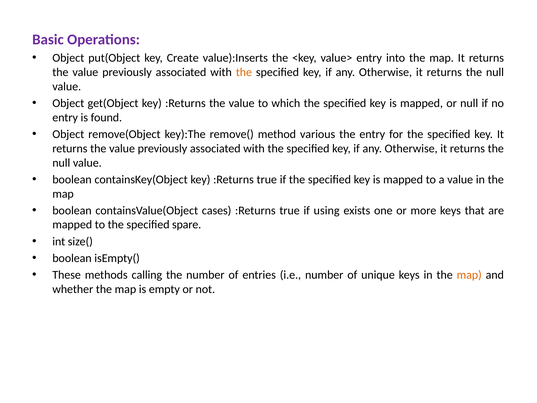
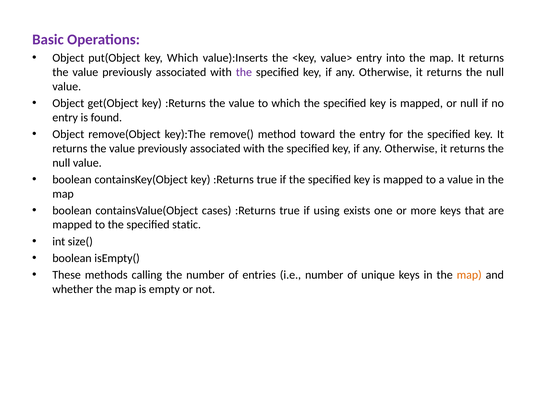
key Create: Create -> Which
the at (244, 72) colour: orange -> purple
various: various -> toward
spare: spare -> static
